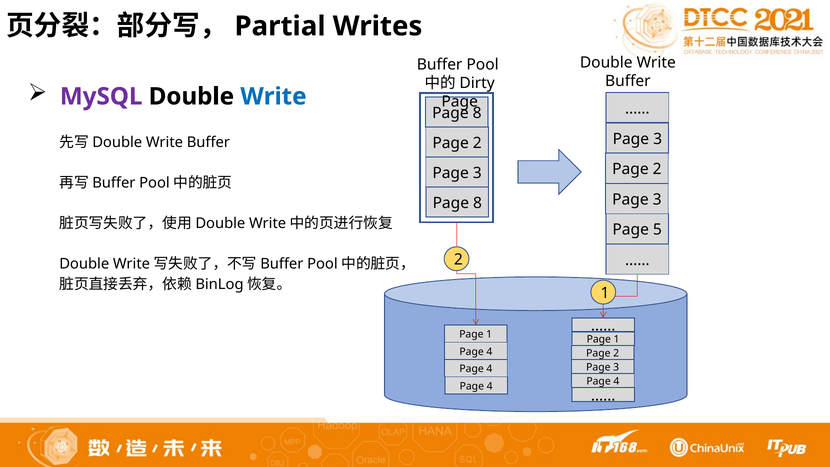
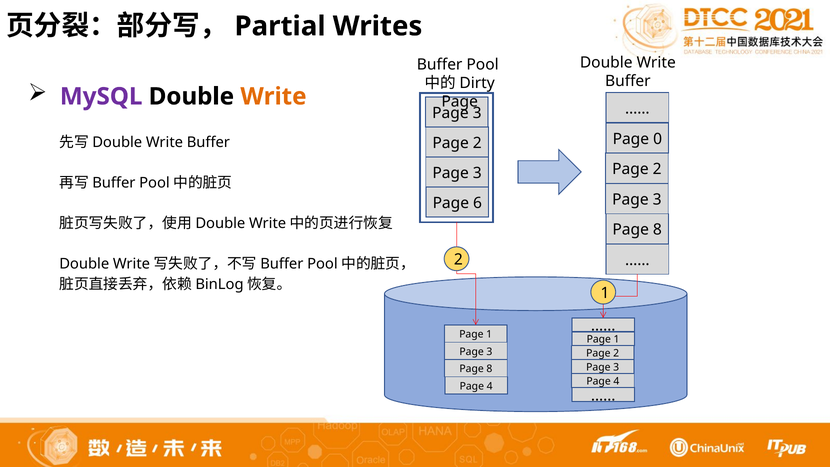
Write at (273, 96) colour: blue -> orange
8 at (477, 113): 8 -> 3
3 at (658, 139): 3 -> 0
8 at (478, 203): 8 -> 6
5 at (657, 230): 5 -> 8
4 at (489, 352): 4 -> 3
4 at (489, 369): 4 -> 8
